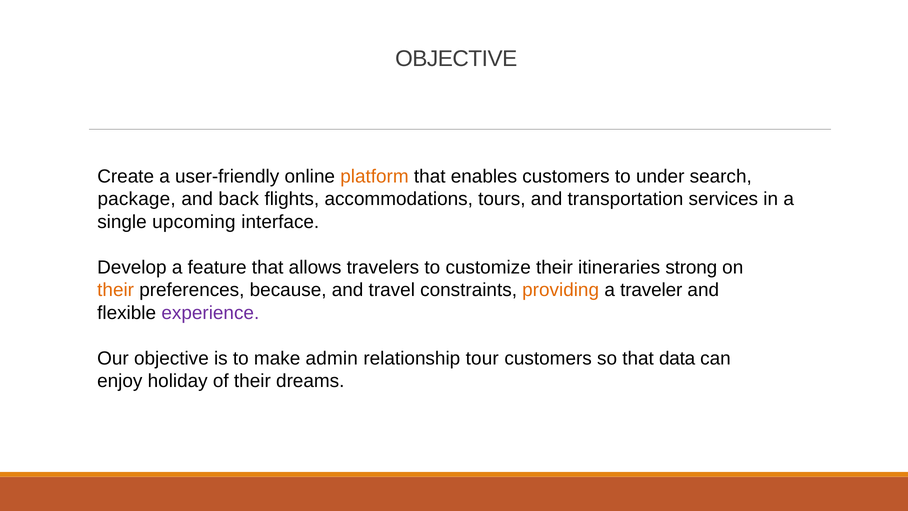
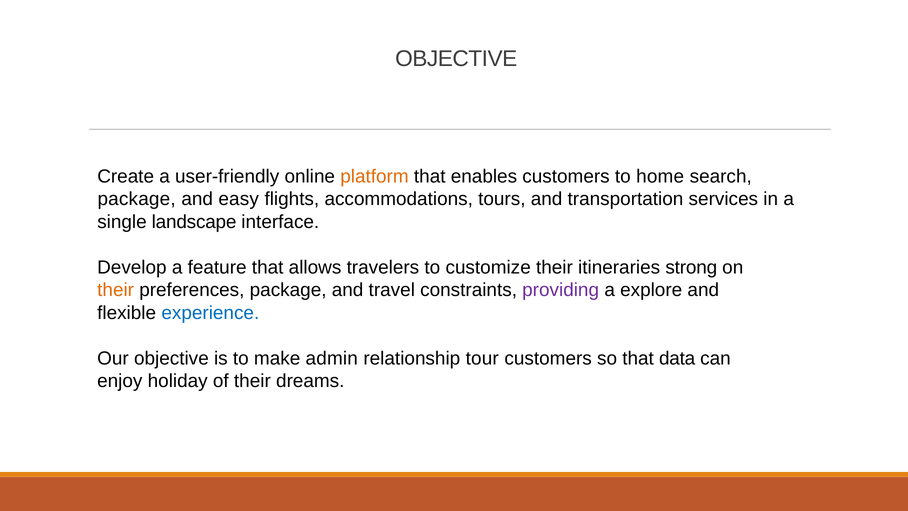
under: under -> home
back: back -> easy
upcoming: upcoming -> landscape
preferences because: because -> package
providing colour: orange -> purple
traveler: traveler -> explore
experience colour: purple -> blue
